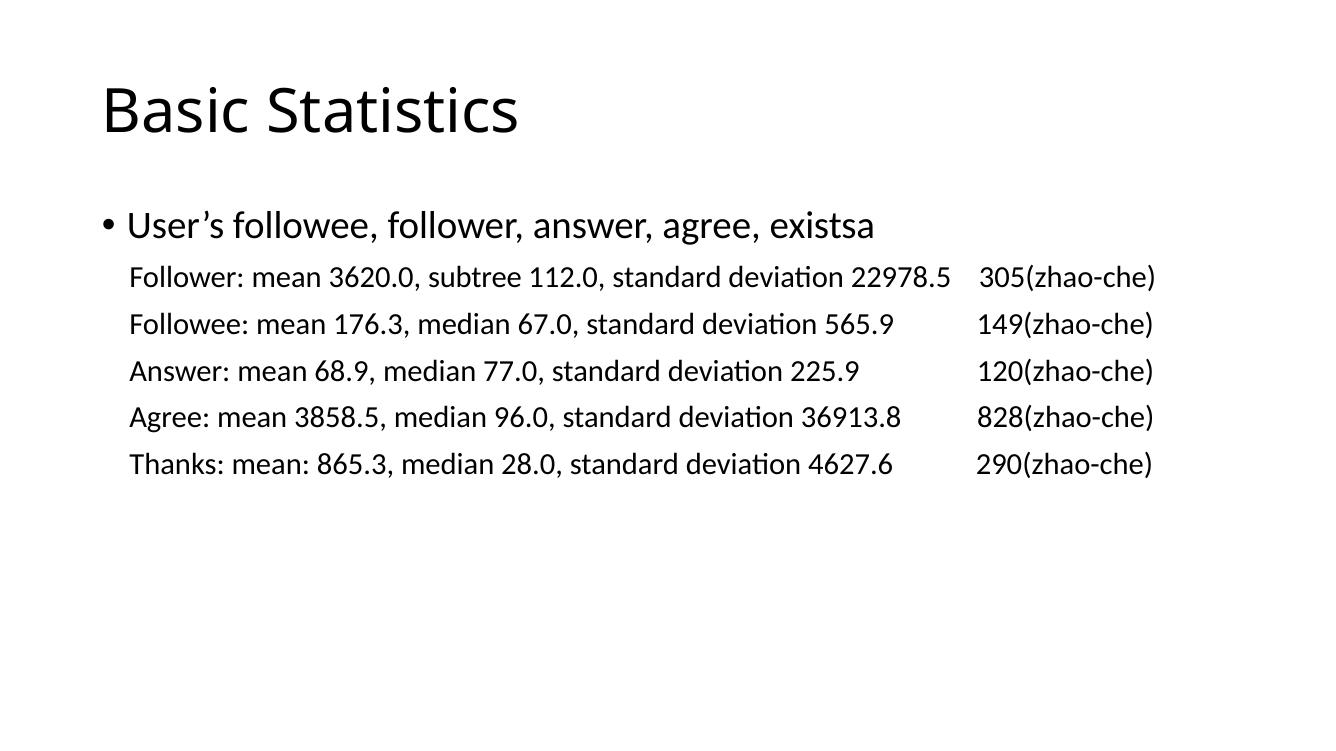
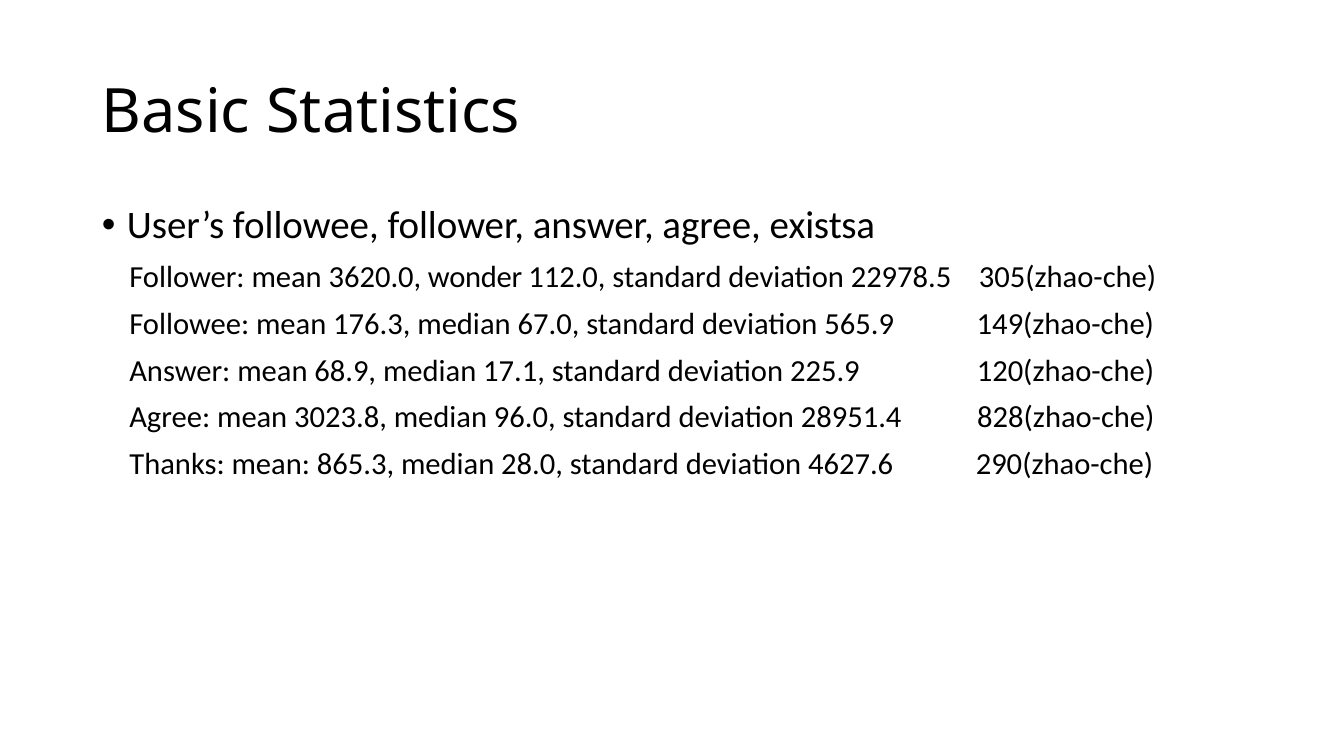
subtree: subtree -> wonder
77.0: 77.0 -> 17.1
3858.5: 3858.5 -> 3023.8
36913.8: 36913.8 -> 28951.4
